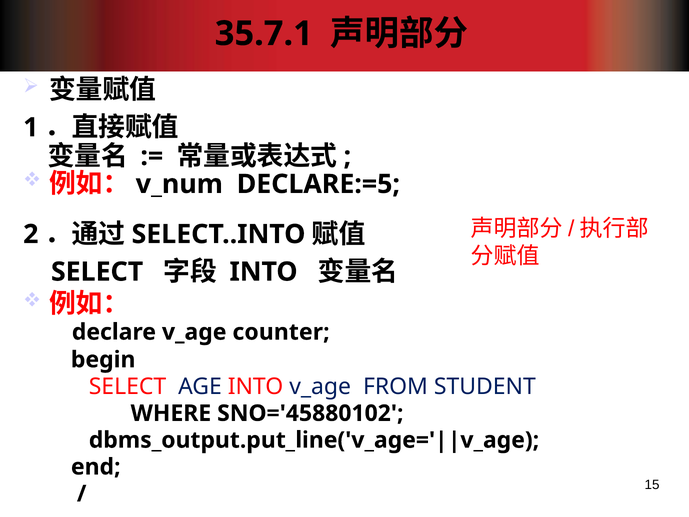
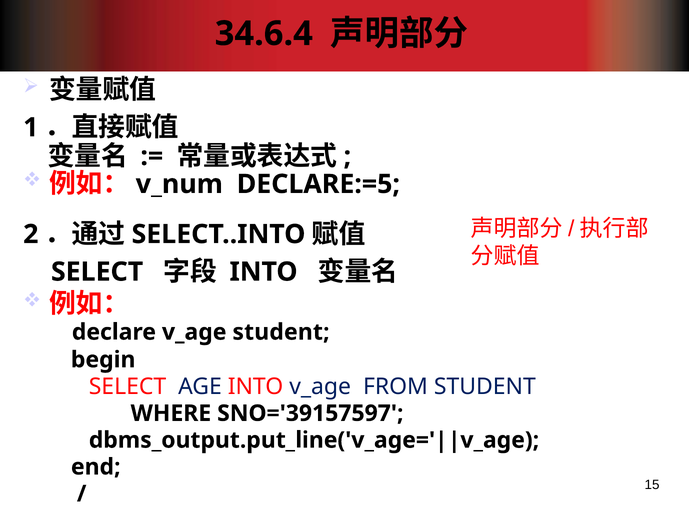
35.7.1: 35.7.1 -> 34.6.4
v_age counter: counter -> student
SNO='45880102: SNO='45880102 -> SNO='39157597
